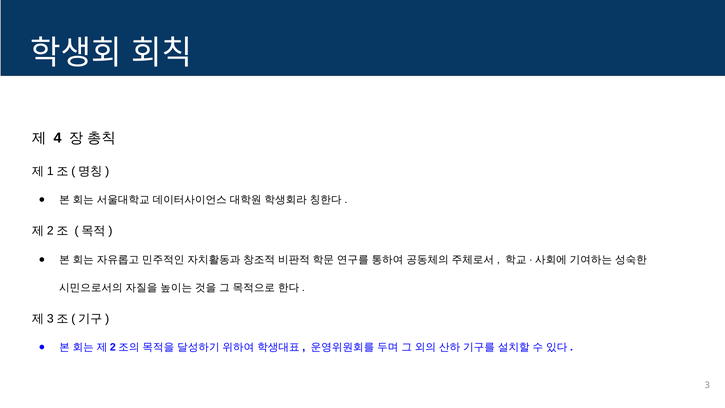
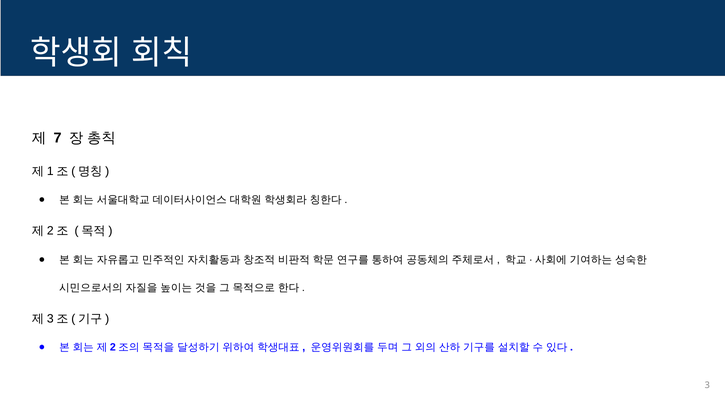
4: 4 -> 7
